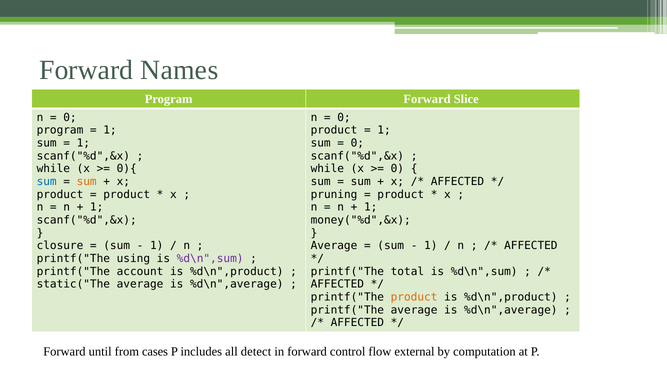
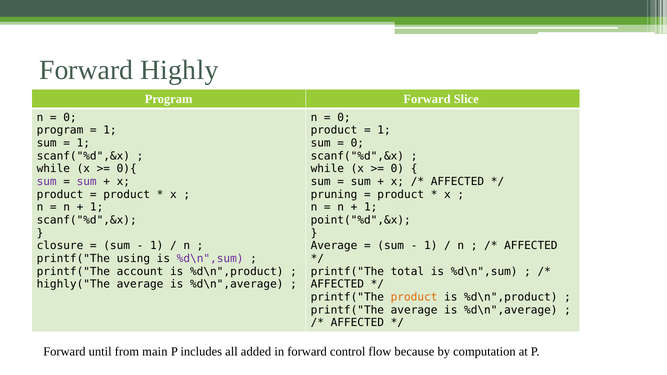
Names: Names -> Highly
sum at (47, 182) colour: blue -> purple
sum at (87, 182) colour: orange -> purple
money("%d",&x: money("%d",&x -> point("%d",&x
static("The: static("The -> highly("The
cases: cases -> main
detect: detect -> added
external: external -> because
